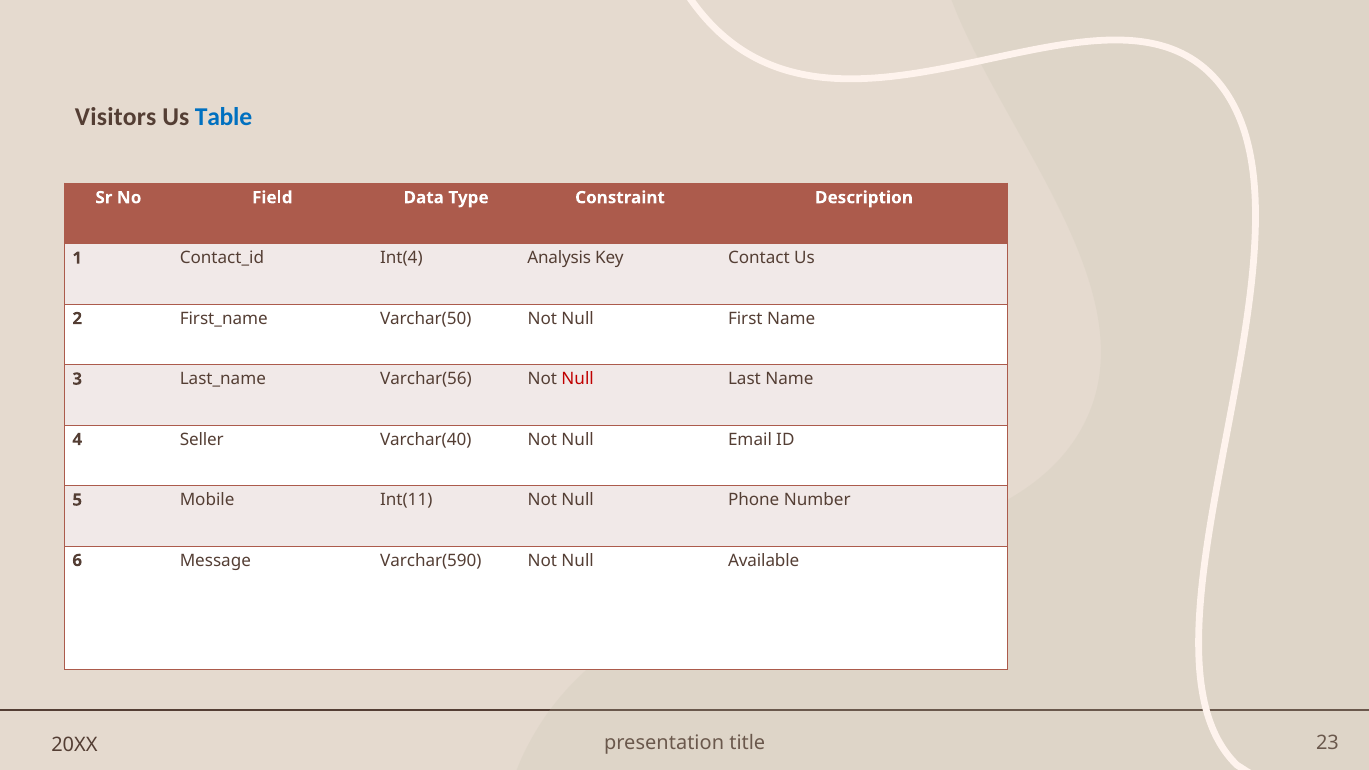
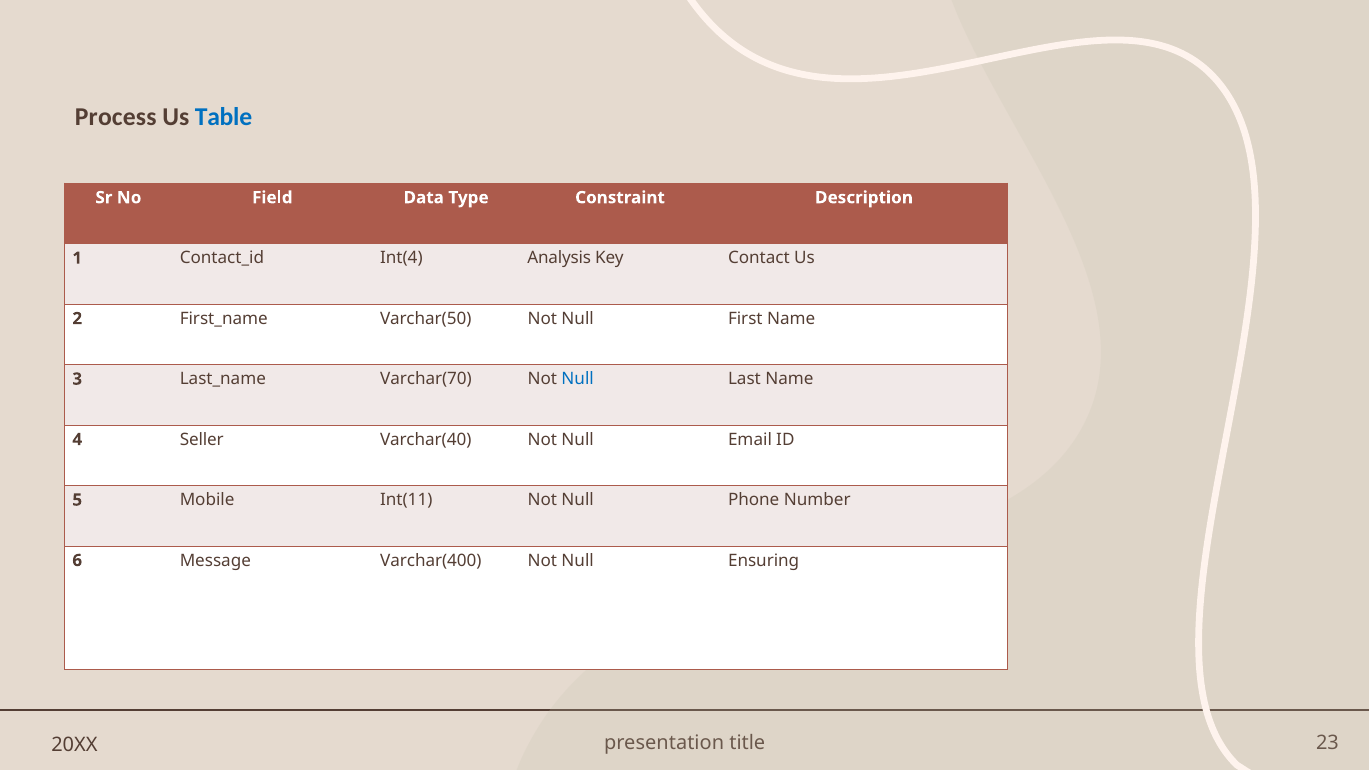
Visitors: Visitors -> Process
Varchar(56: Varchar(56 -> Varchar(70
Null at (578, 379) colour: red -> blue
Varchar(590: Varchar(590 -> Varchar(400
Available: Available -> Ensuring
